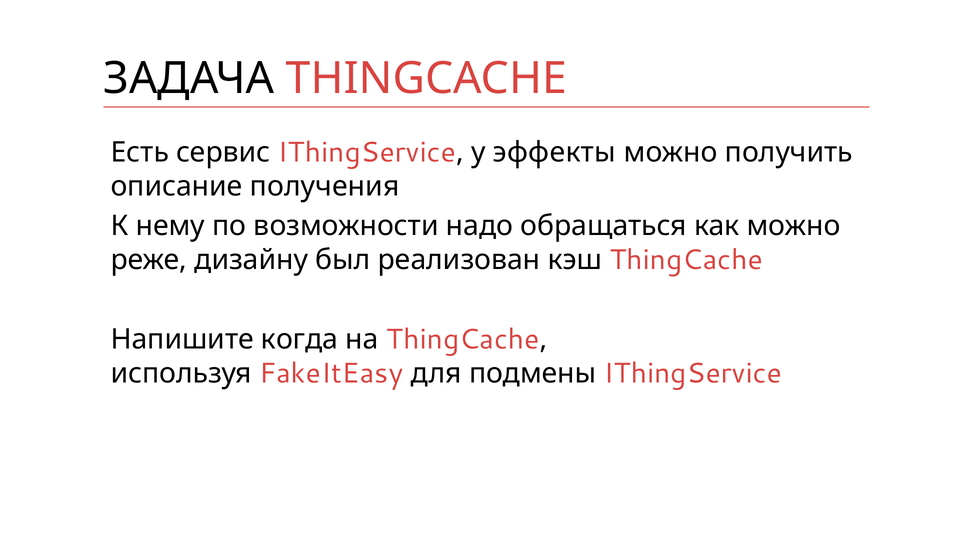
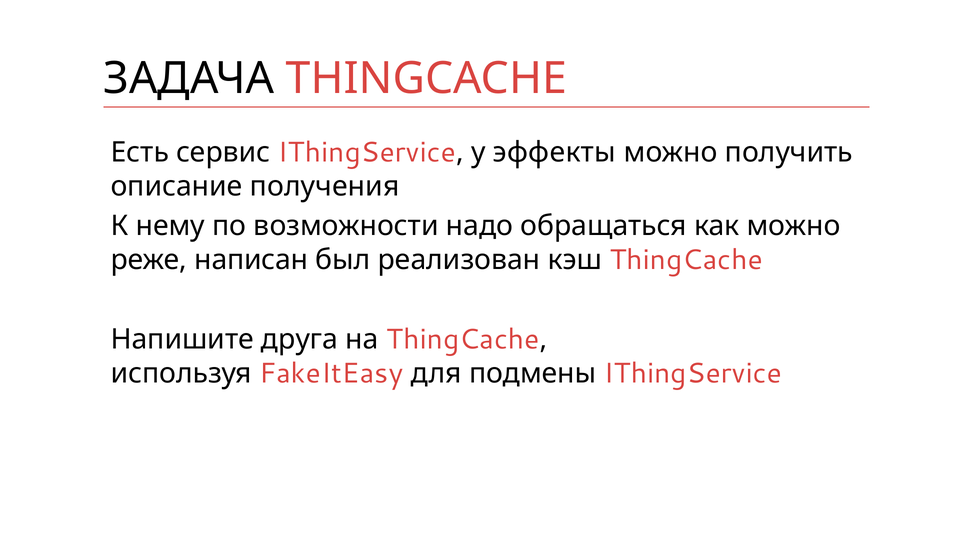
дизайну: дизайну -> написан
когда: когда -> друга
